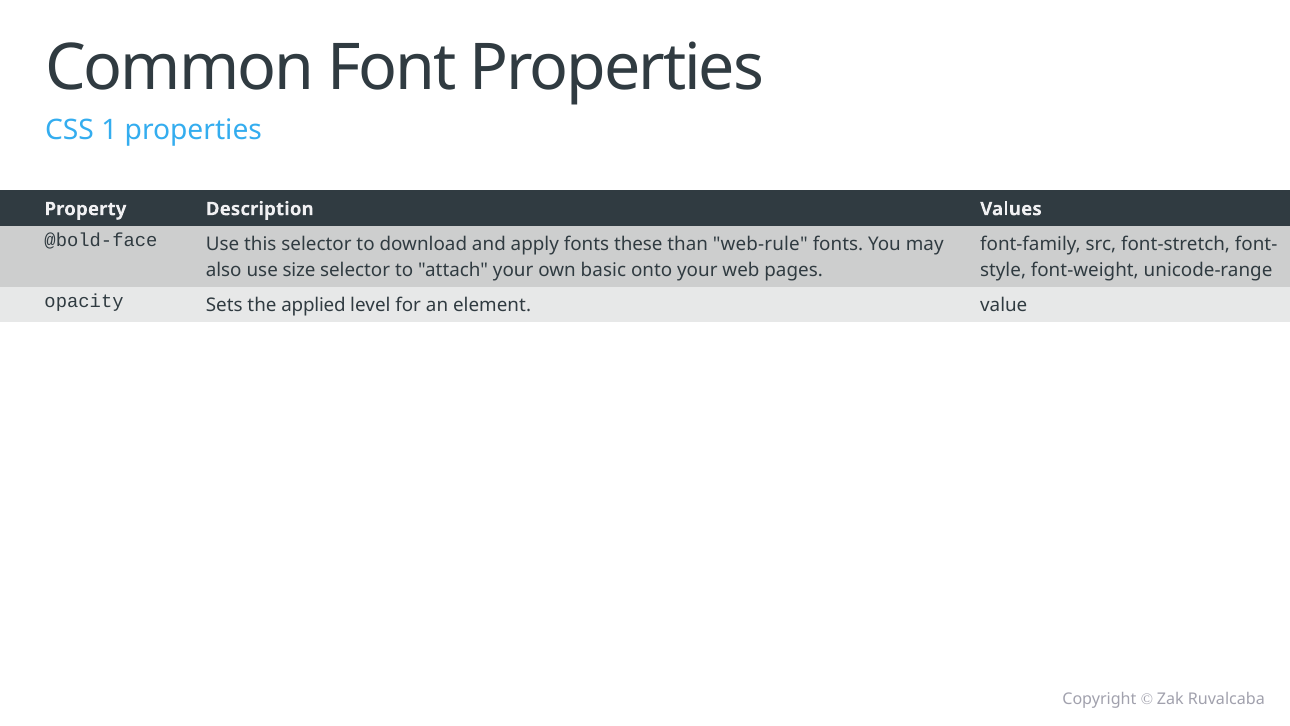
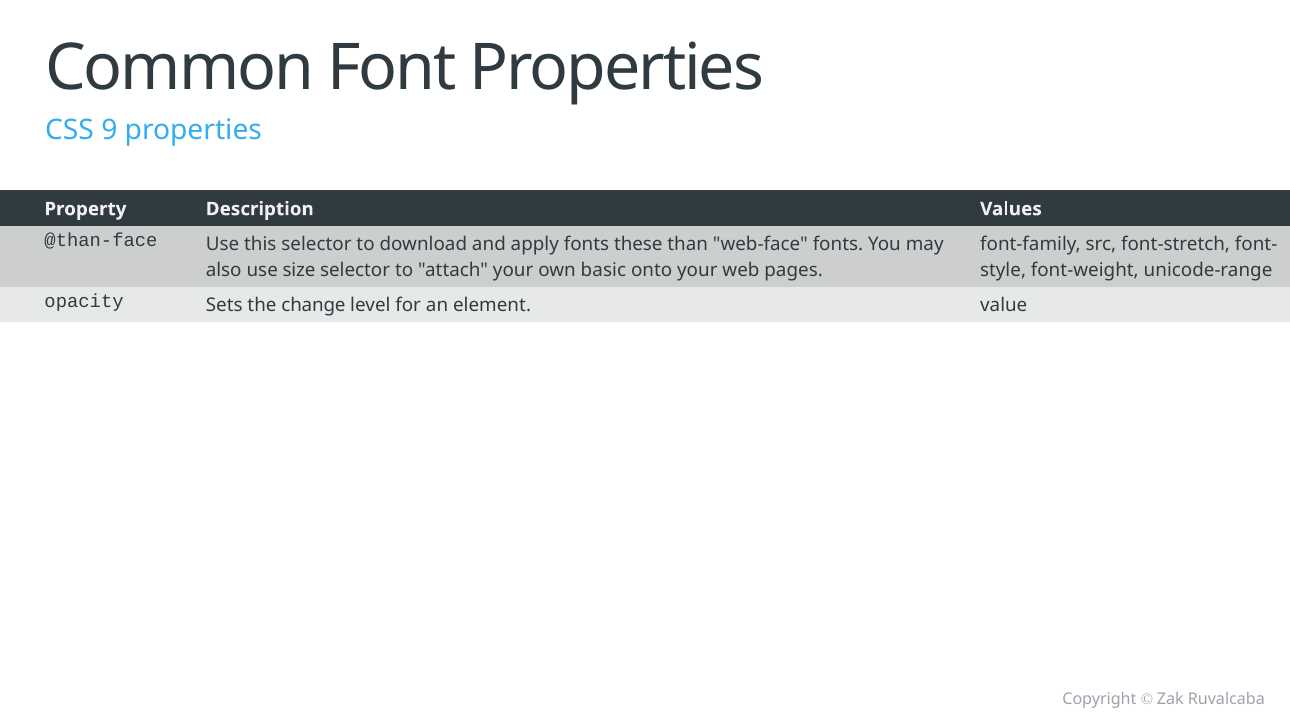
1: 1 -> 9
@bold-face: @bold-face -> @than-face
web-rule: web-rule -> web-face
applied: applied -> change
